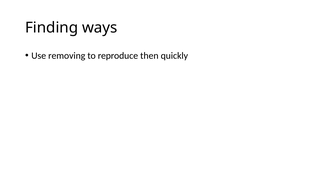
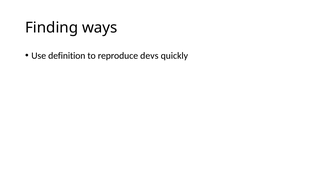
removing: removing -> definition
then: then -> devs
